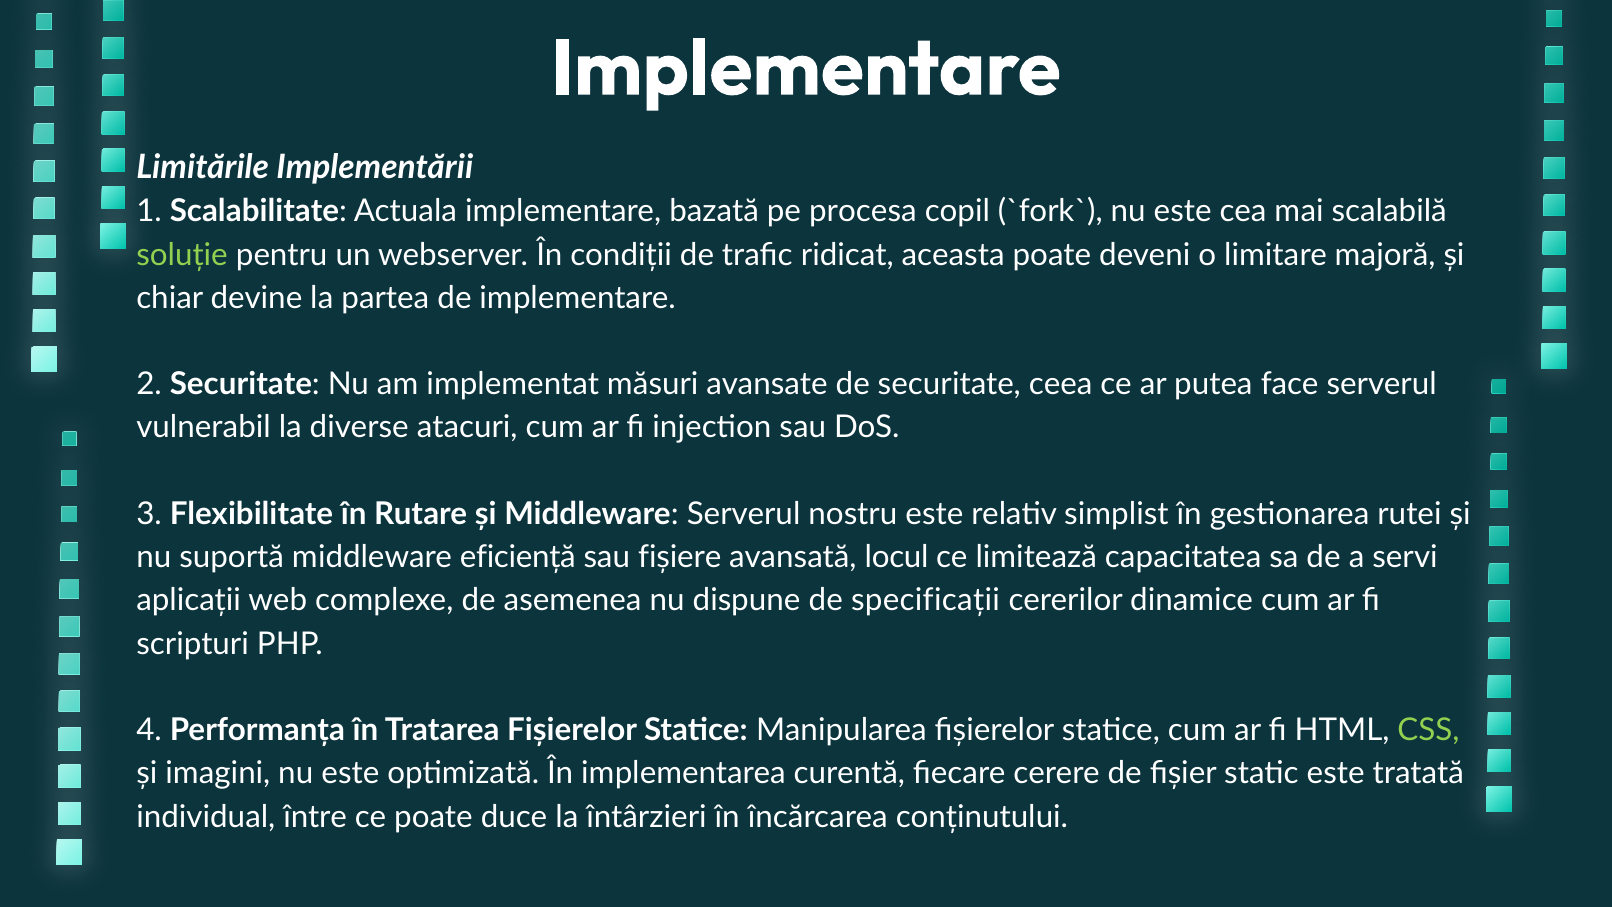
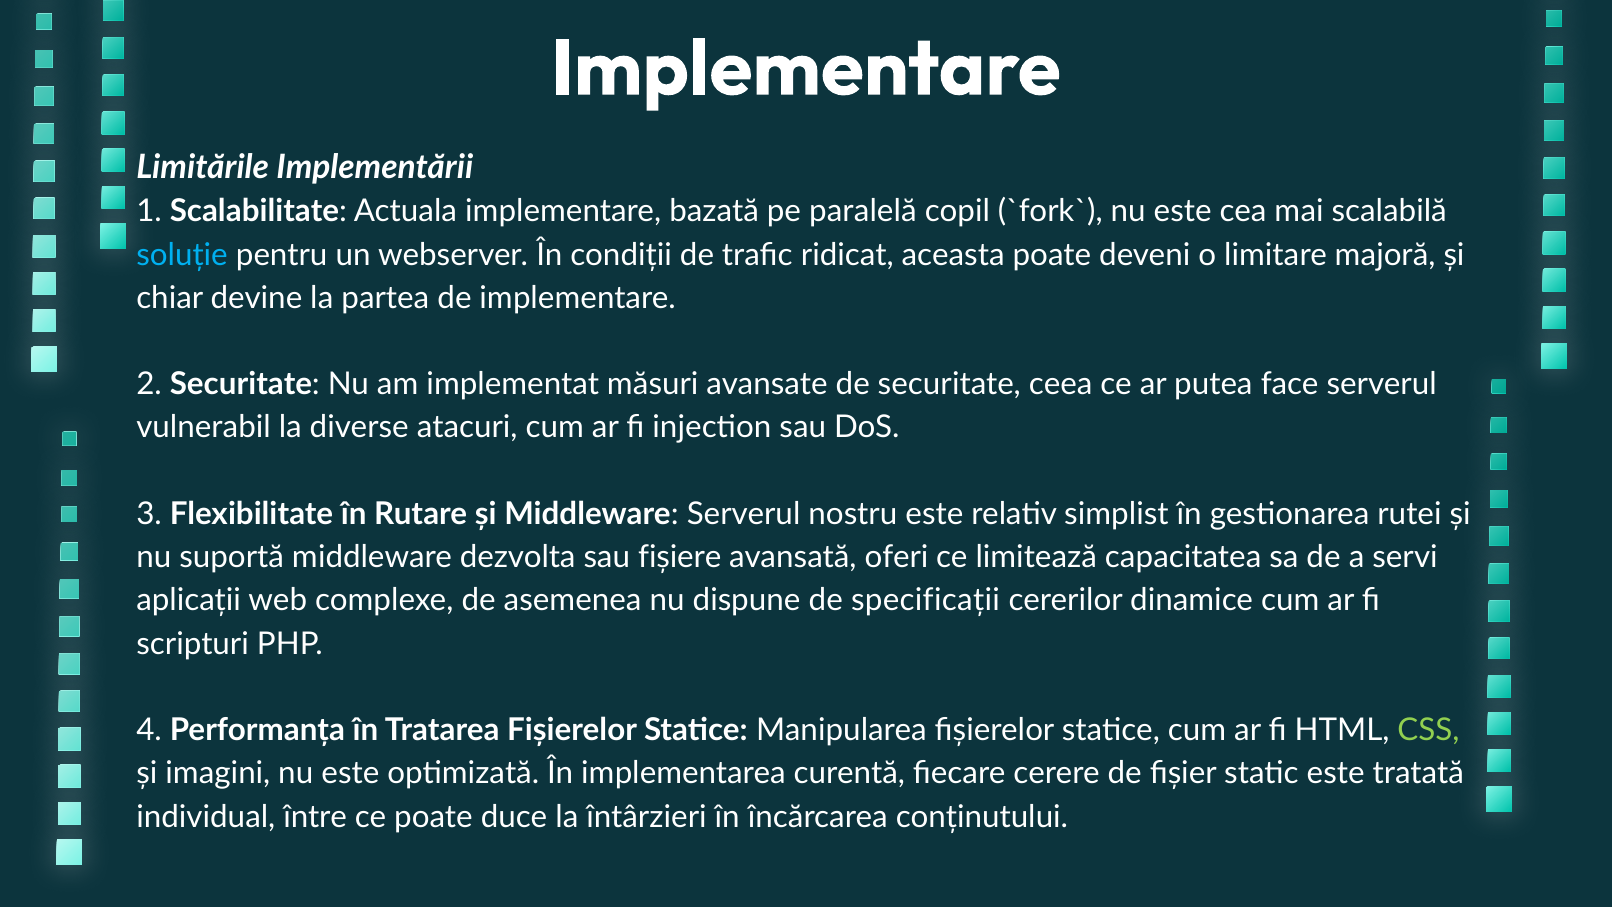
procesa: procesa -> paralelă
soluție colour: light green -> light blue
eficiență: eficiență -> dezvolta
locul: locul -> oferi
